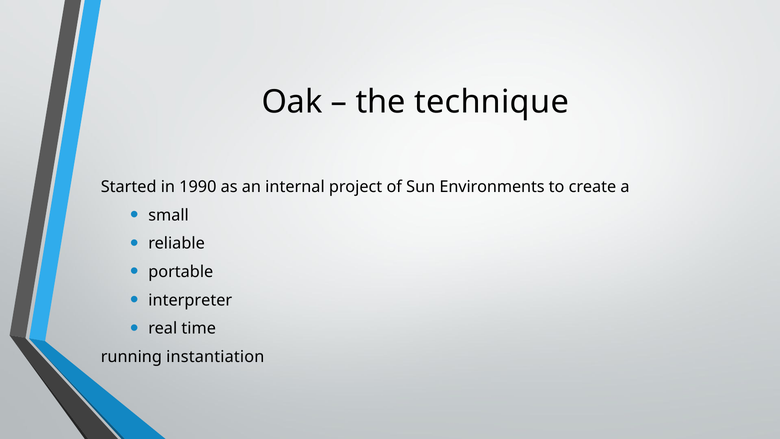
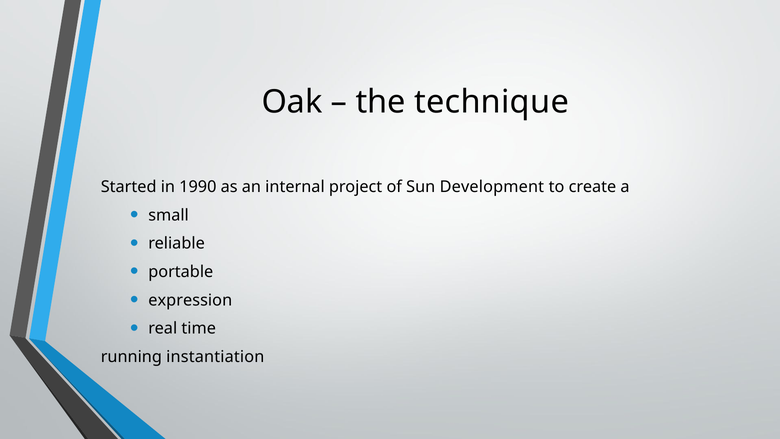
Environments: Environments -> Development
interpreter: interpreter -> expression
